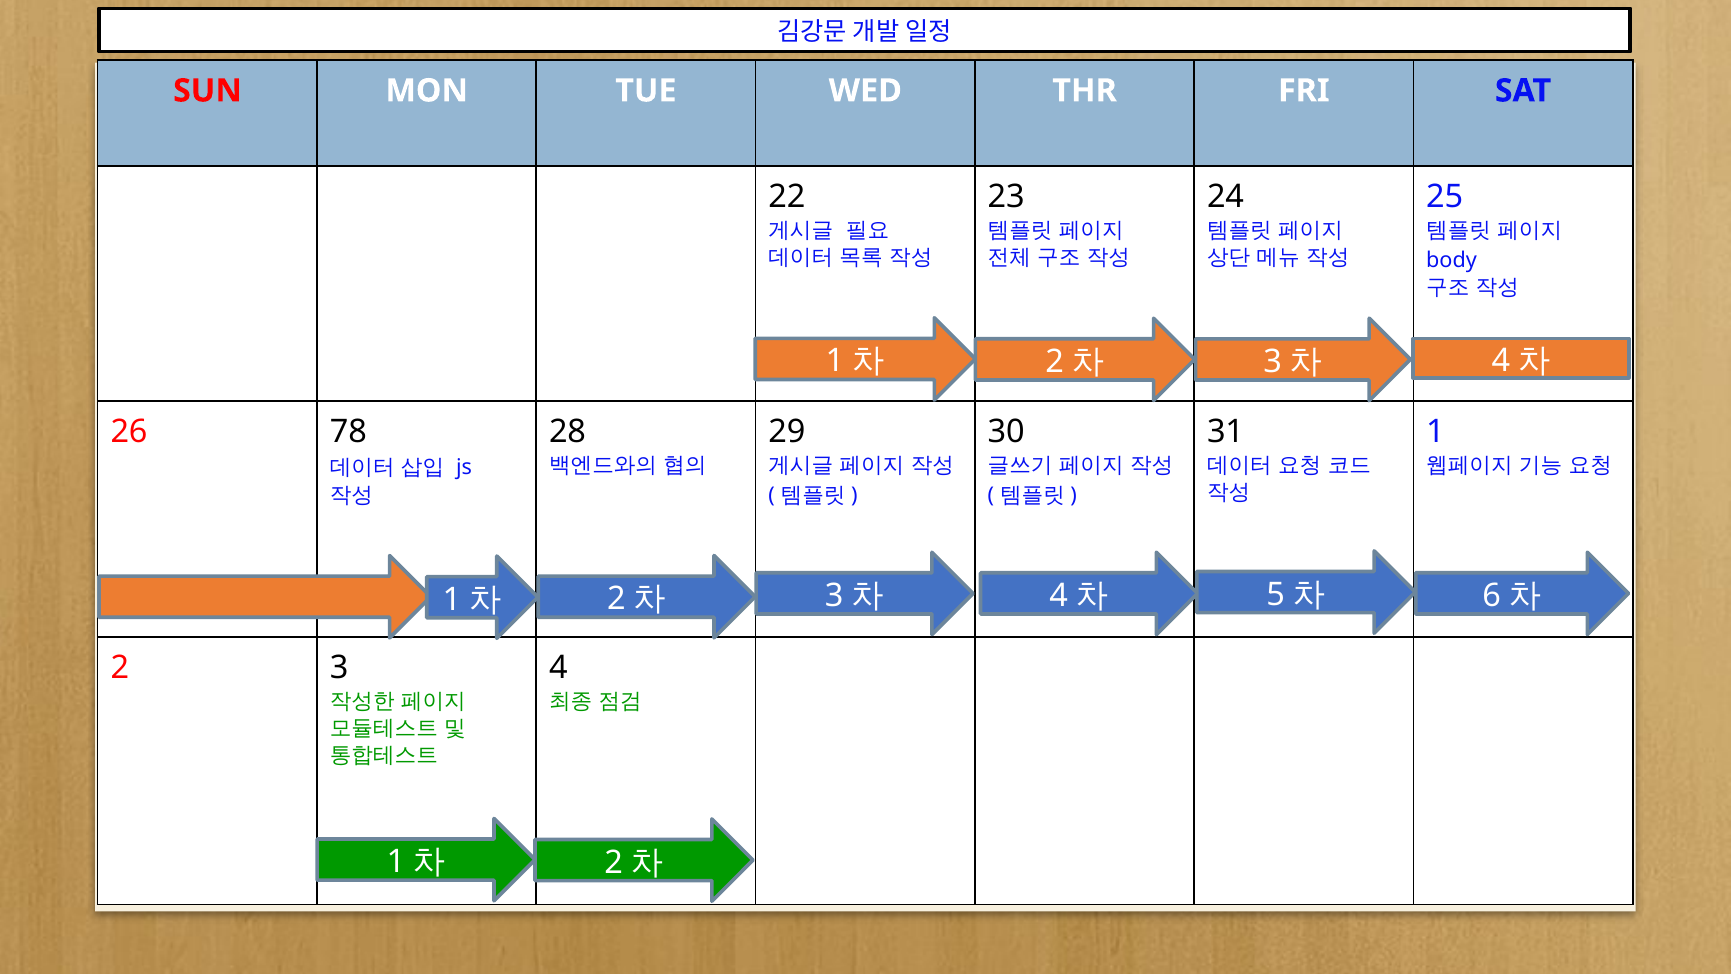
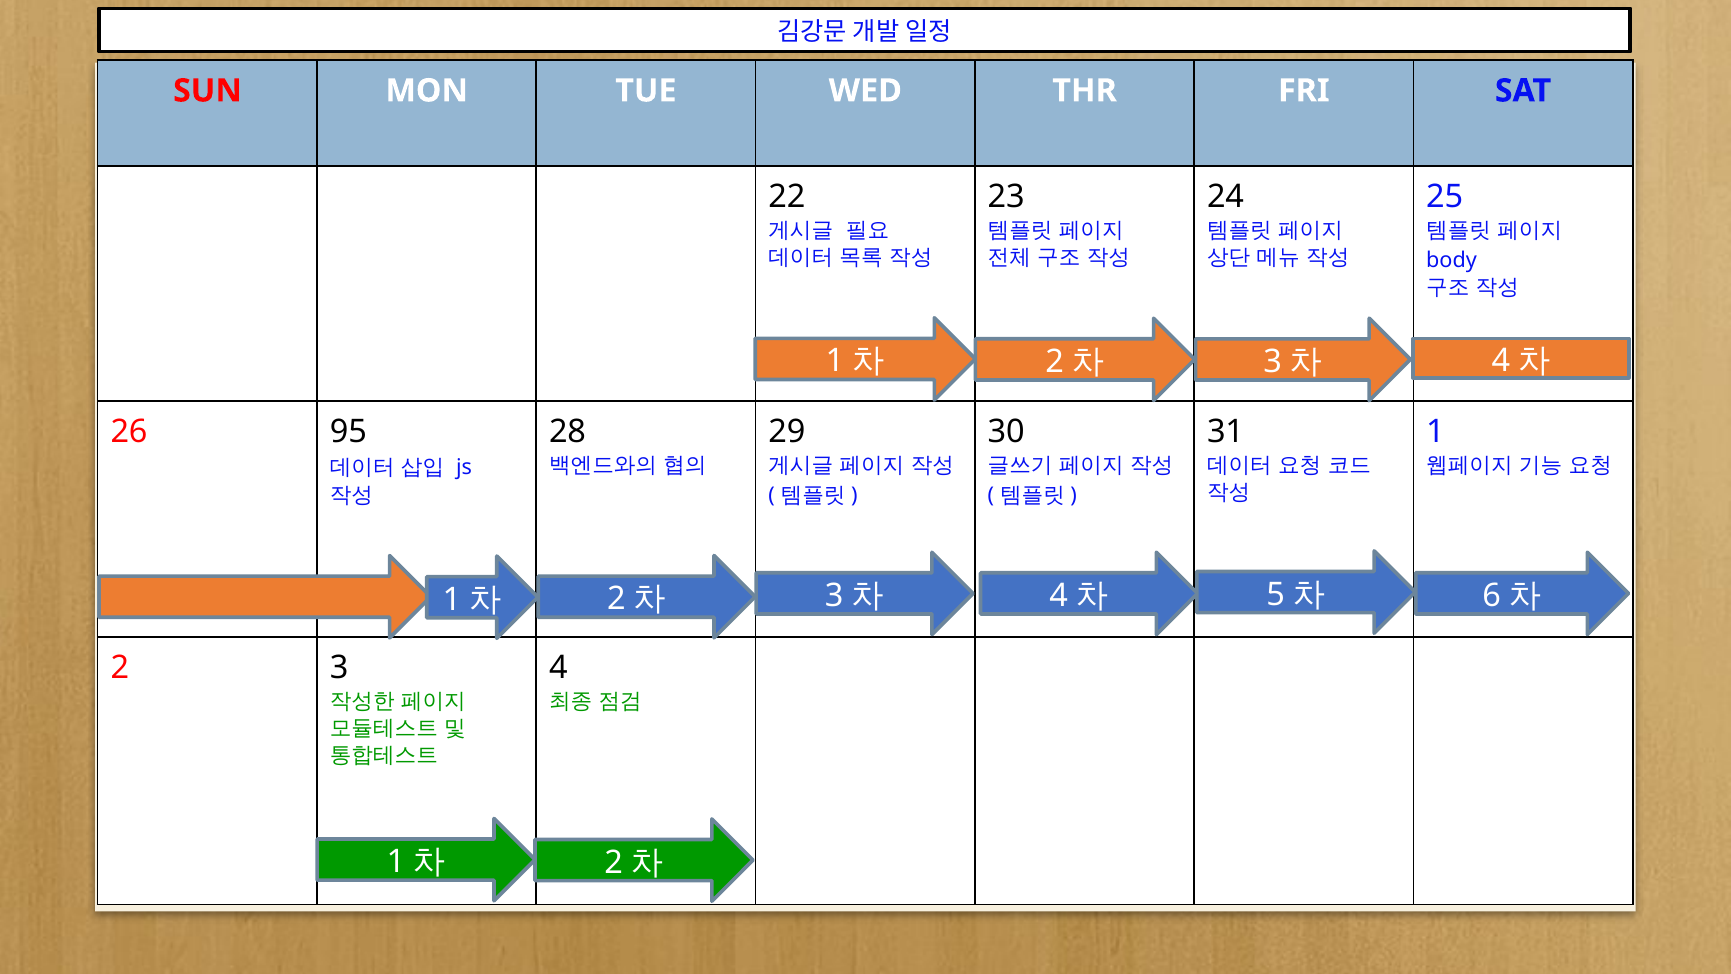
78: 78 -> 95
